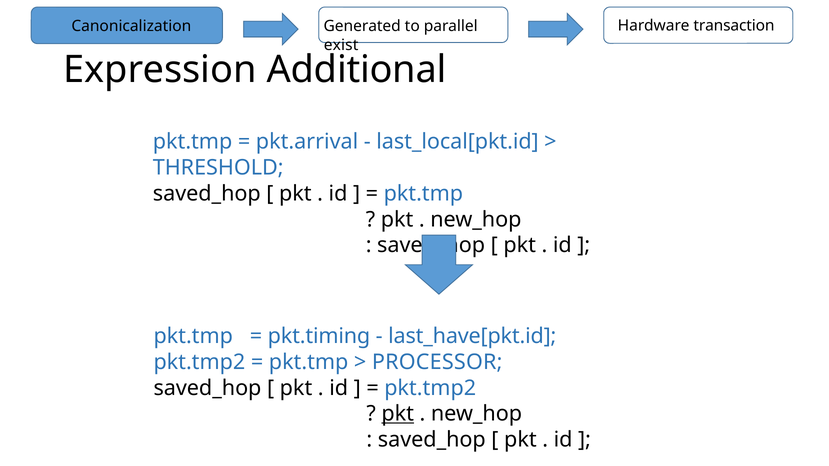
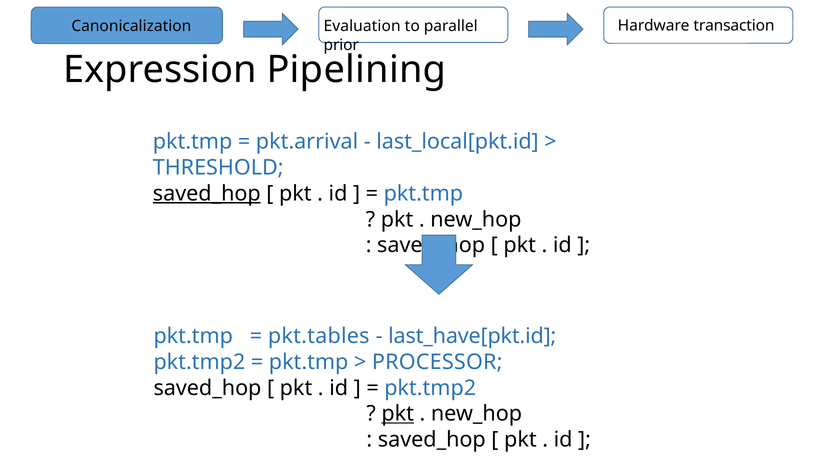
Generated: Generated -> Evaluation
exist: exist -> prior
Additional: Additional -> Pipelining
saved_hop at (207, 194) underline: none -> present
pkt.timing: pkt.timing -> pkt.tables
